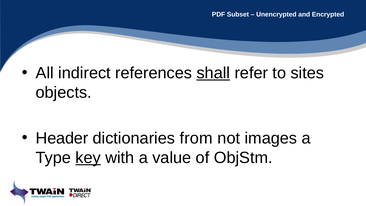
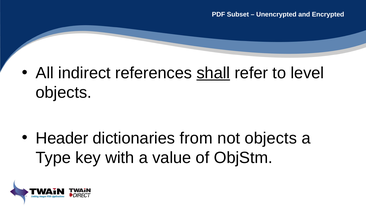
sites: sites -> level
not images: images -> objects
key underline: present -> none
